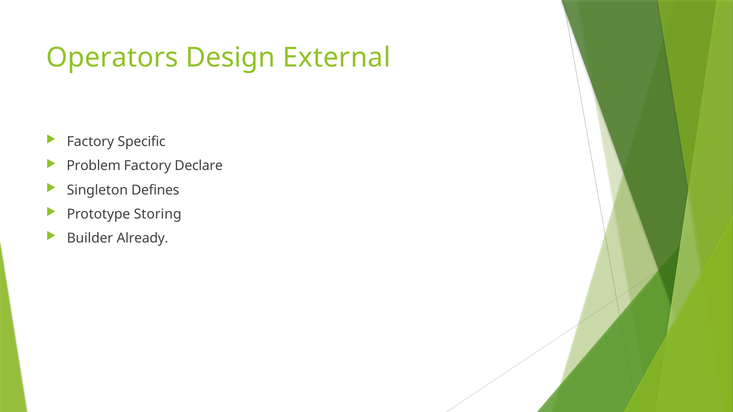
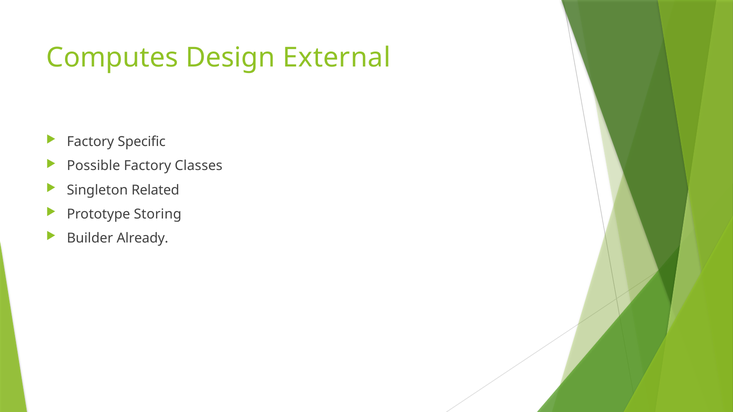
Operators: Operators -> Computes
Problem: Problem -> Possible
Declare: Declare -> Classes
Defines: Defines -> Related
